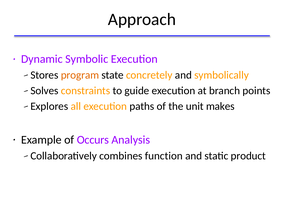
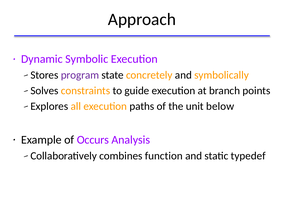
program colour: orange -> purple
makes: makes -> below
product: product -> typedef
